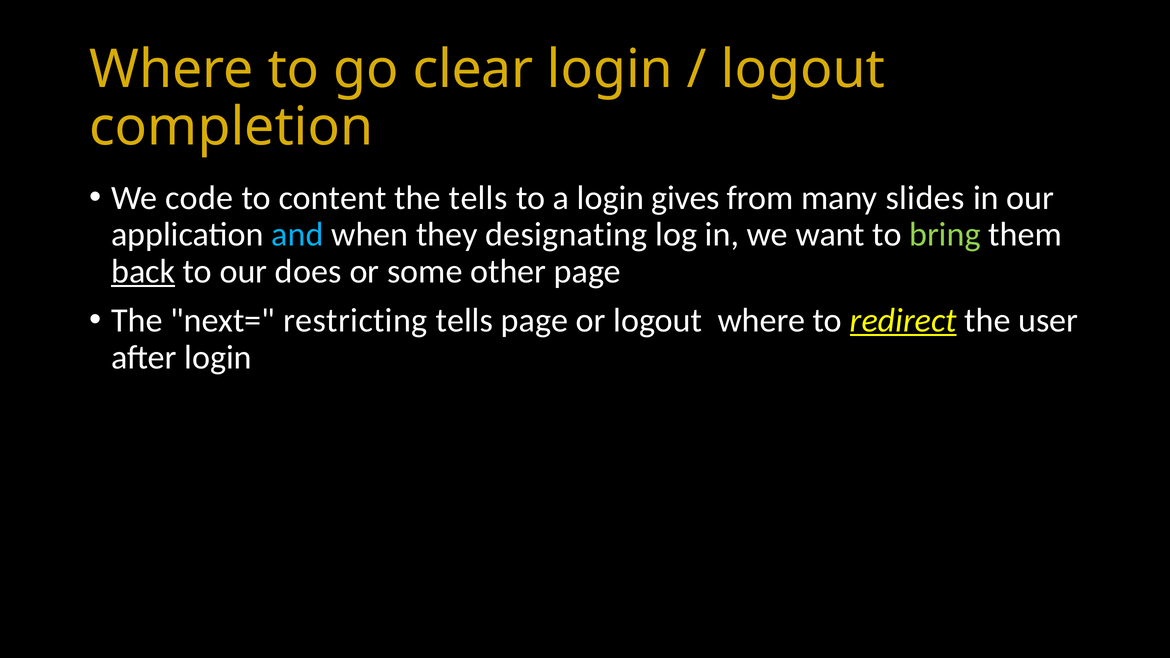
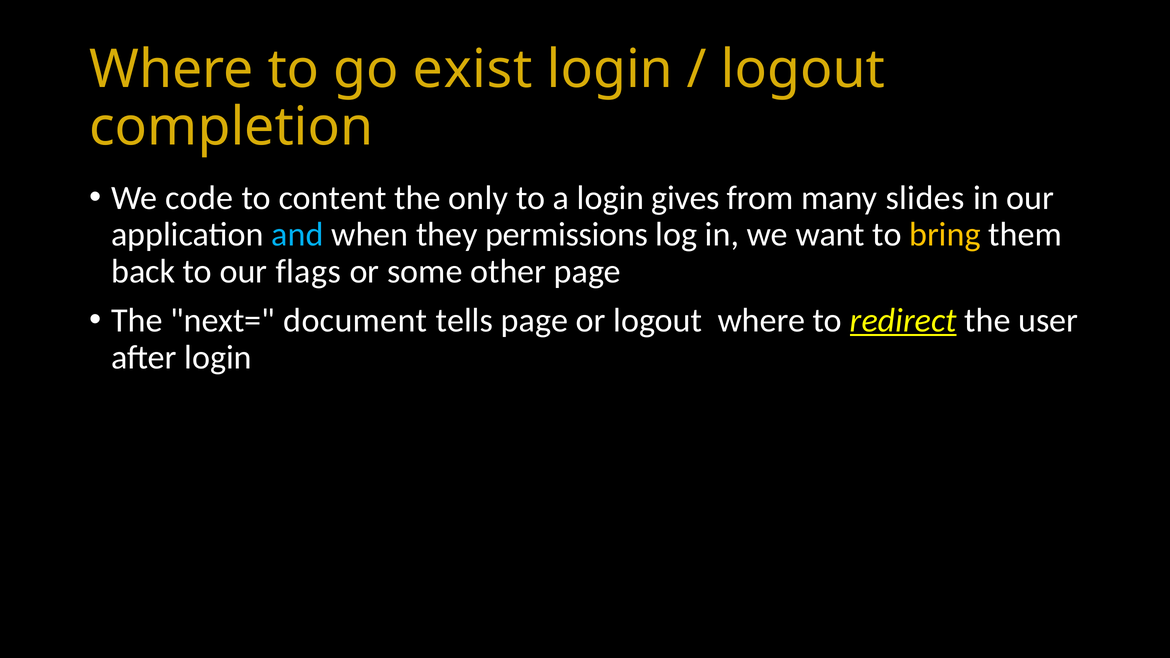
clear: clear -> exist
the tells: tells -> only
designating: designating -> permissions
bring colour: light green -> yellow
back underline: present -> none
does: does -> flags
restricting: restricting -> document
